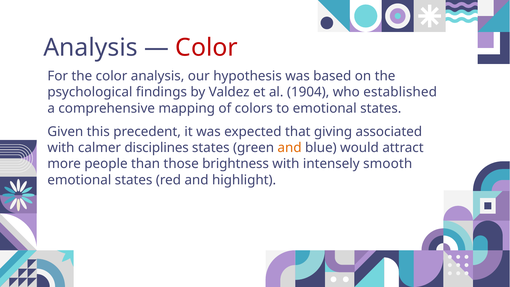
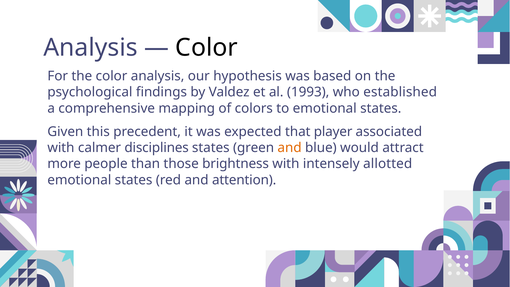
Color at (206, 48) colour: red -> black
1904: 1904 -> 1993
giving: giving -> player
smooth: smooth -> allotted
highlight: highlight -> attention
